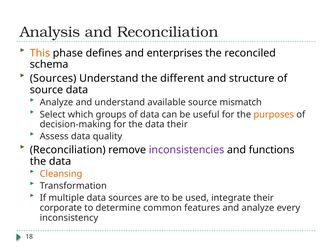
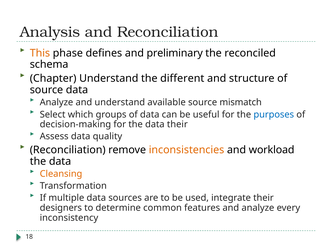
enterprises: enterprises -> preliminary
Sources at (53, 78): Sources -> Chapter
purposes colour: orange -> blue
inconsistencies colour: purple -> orange
functions: functions -> workload
corporate: corporate -> designers
